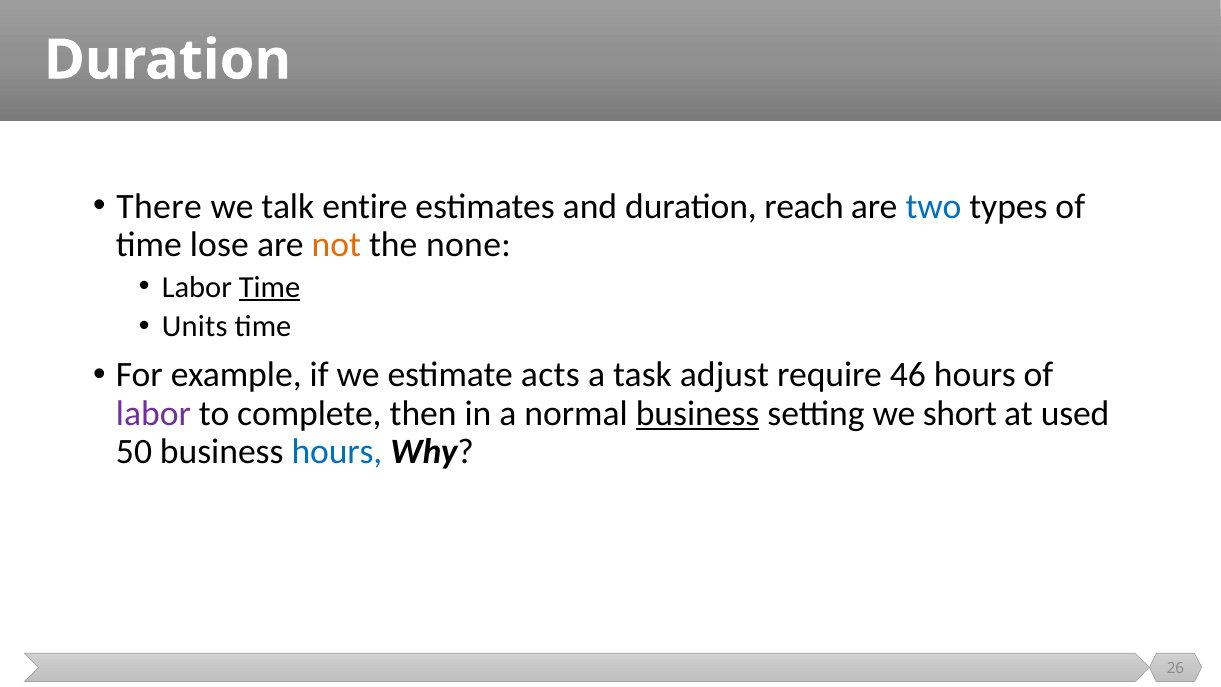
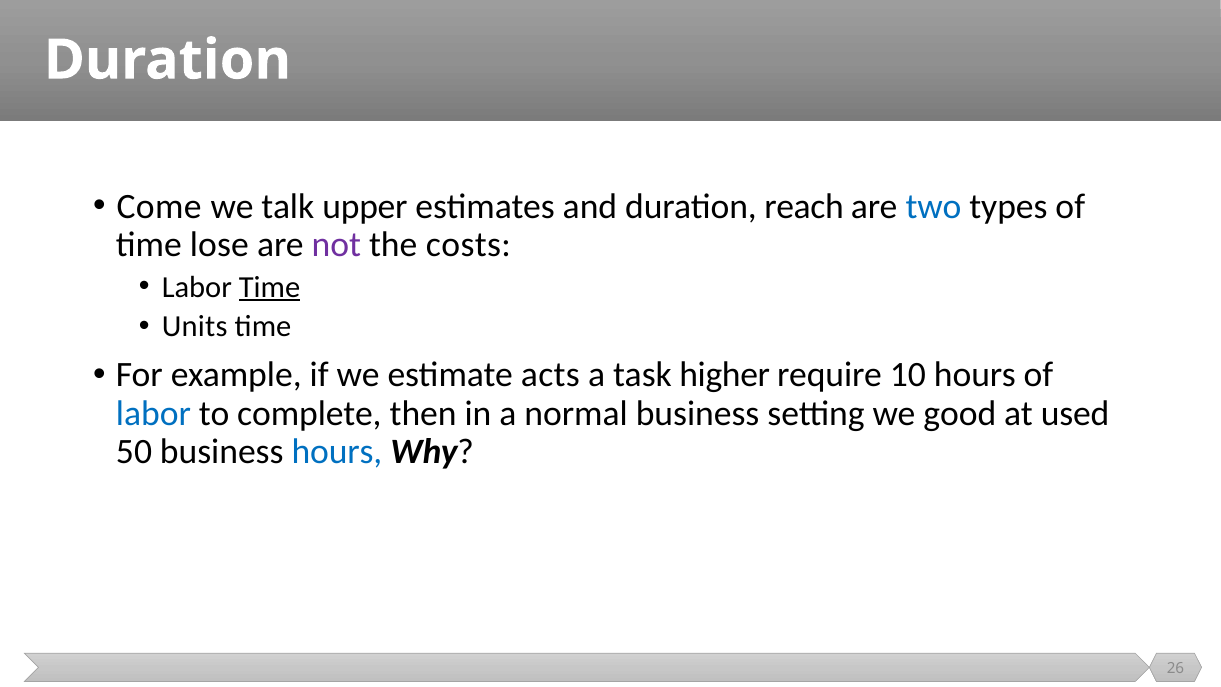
There: There -> Come
entire: entire -> upper
not colour: orange -> purple
none: none -> costs
adjust: adjust -> higher
46: 46 -> 10
labor at (153, 413) colour: purple -> blue
business at (698, 413) underline: present -> none
short: short -> good
